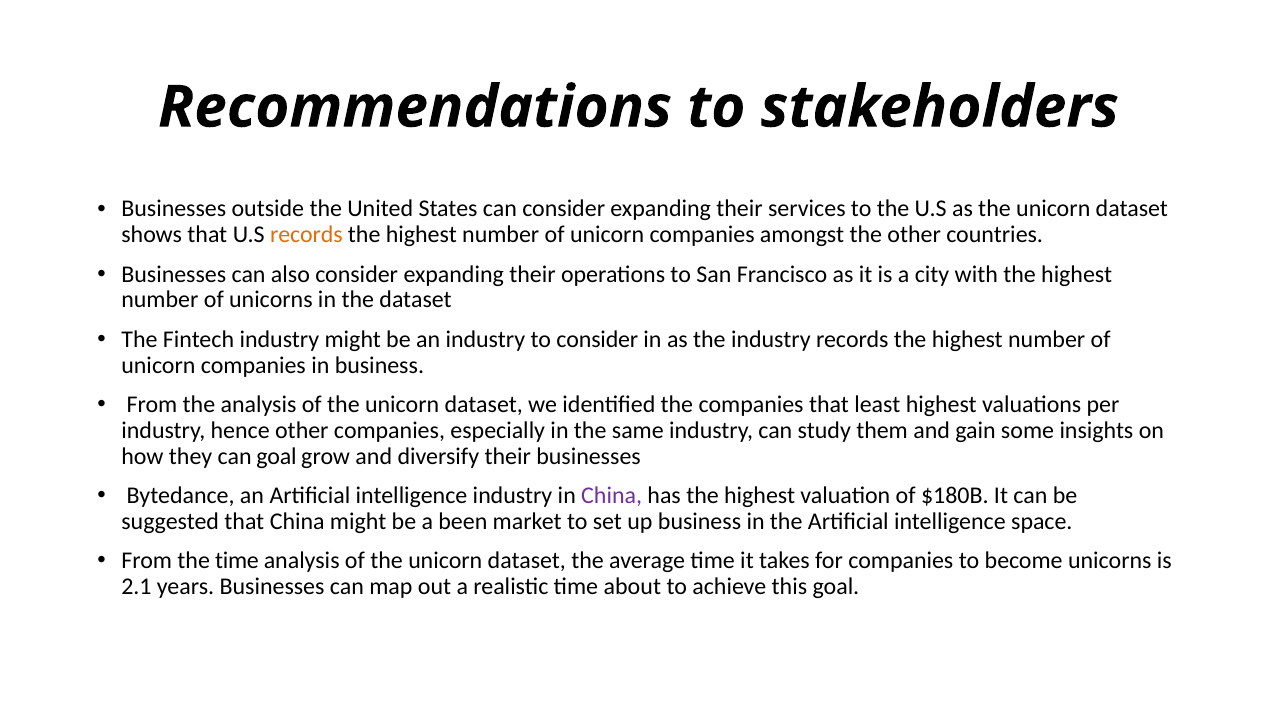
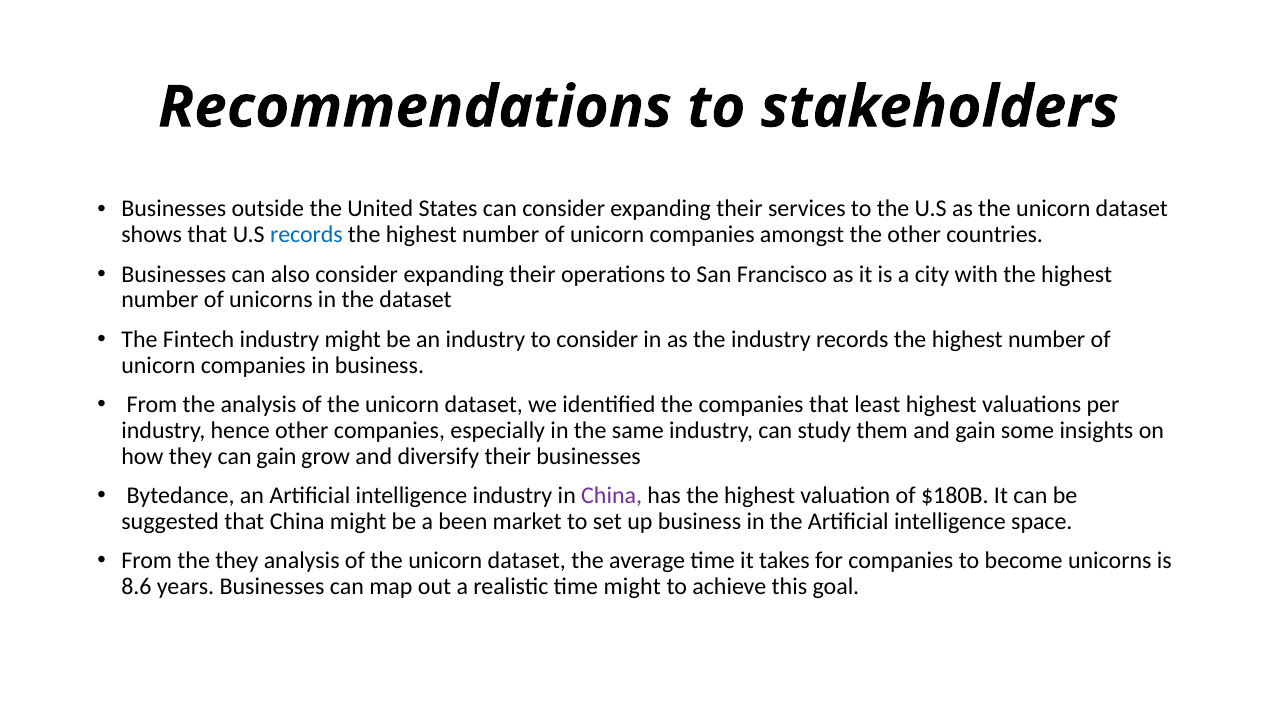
records at (306, 235) colour: orange -> blue
can goal: goal -> gain
the time: time -> they
2.1: 2.1 -> 8.6
time about: about -> might
